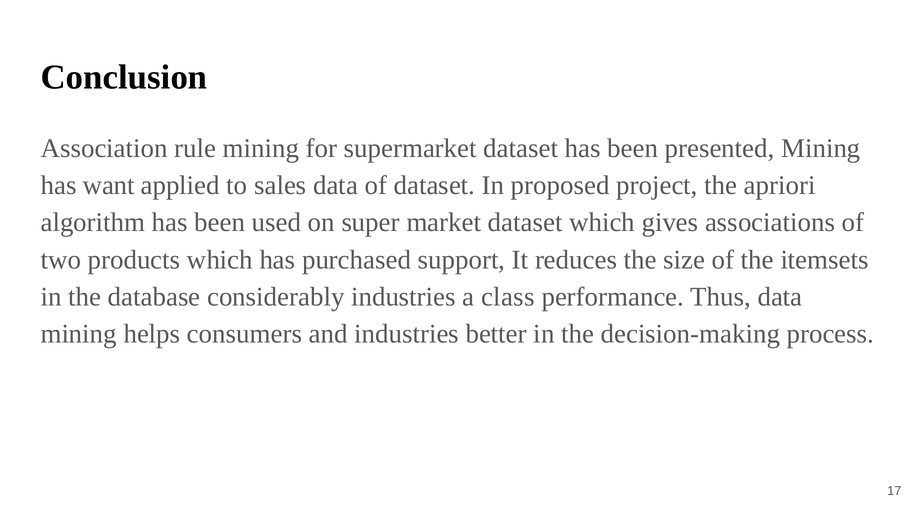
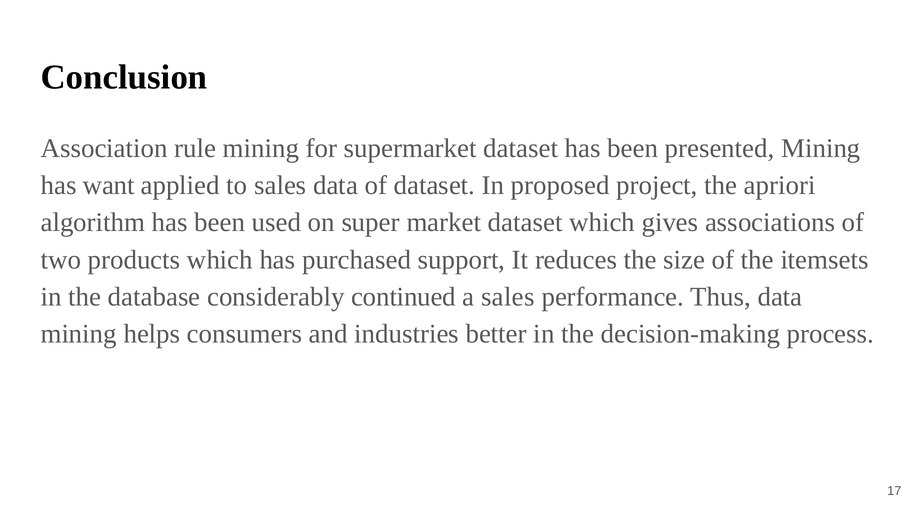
considerably industries: industries -> continued
a class: class -> sales
